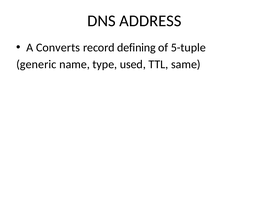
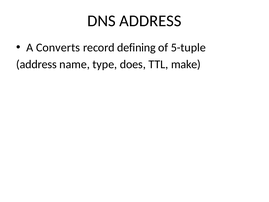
generic at (36, 64): generic -> address
used: used -> does
same: same -> make
